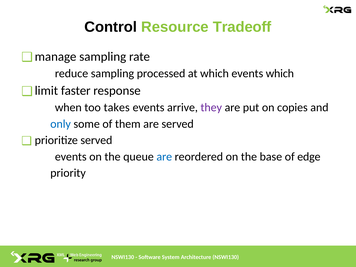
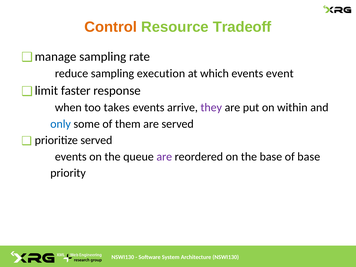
Control colour: black -> orange
processed: processed -> execution
events which: which -> event
copies: copies -> within
are at (164, 157) colour: blue -> purple
of edge: edge -> base
